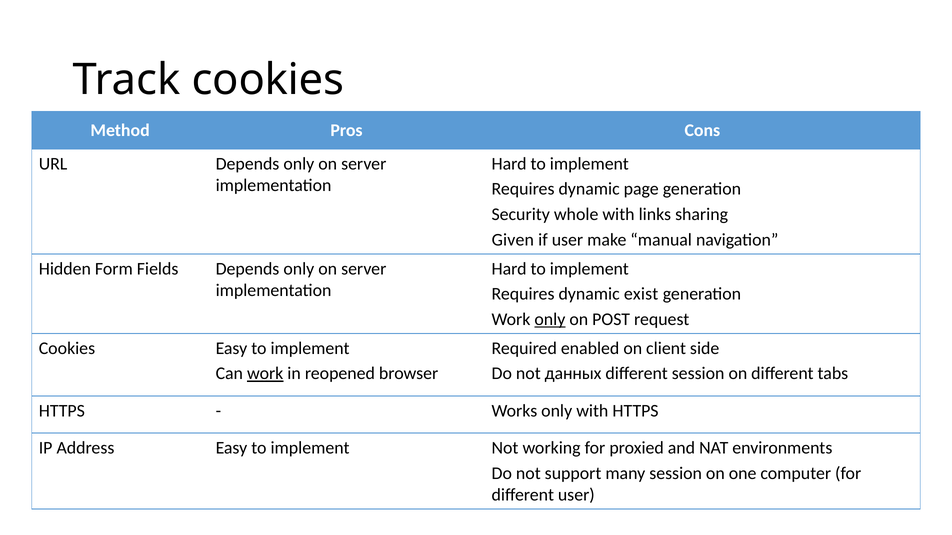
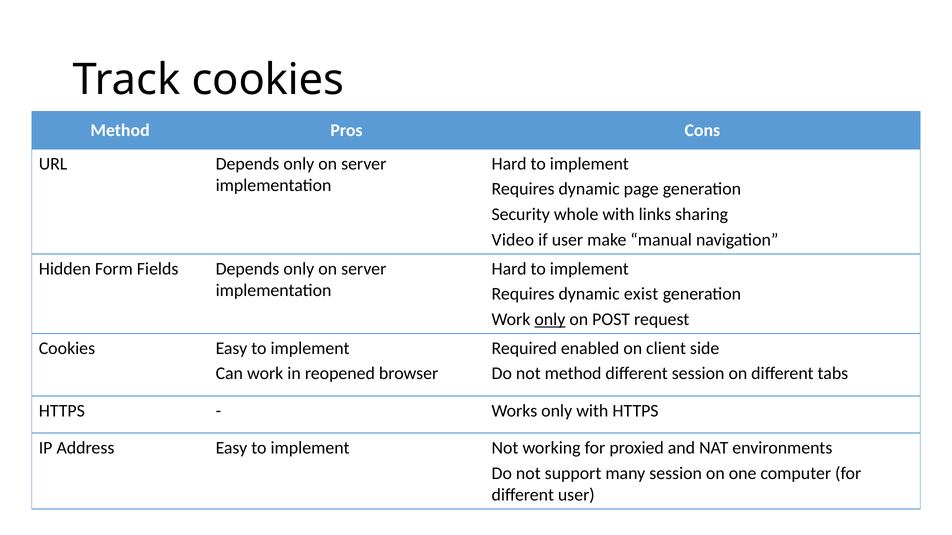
Given: Given -> Video
work at (265, 374) underline: present -> none
not данных: данных -> method
